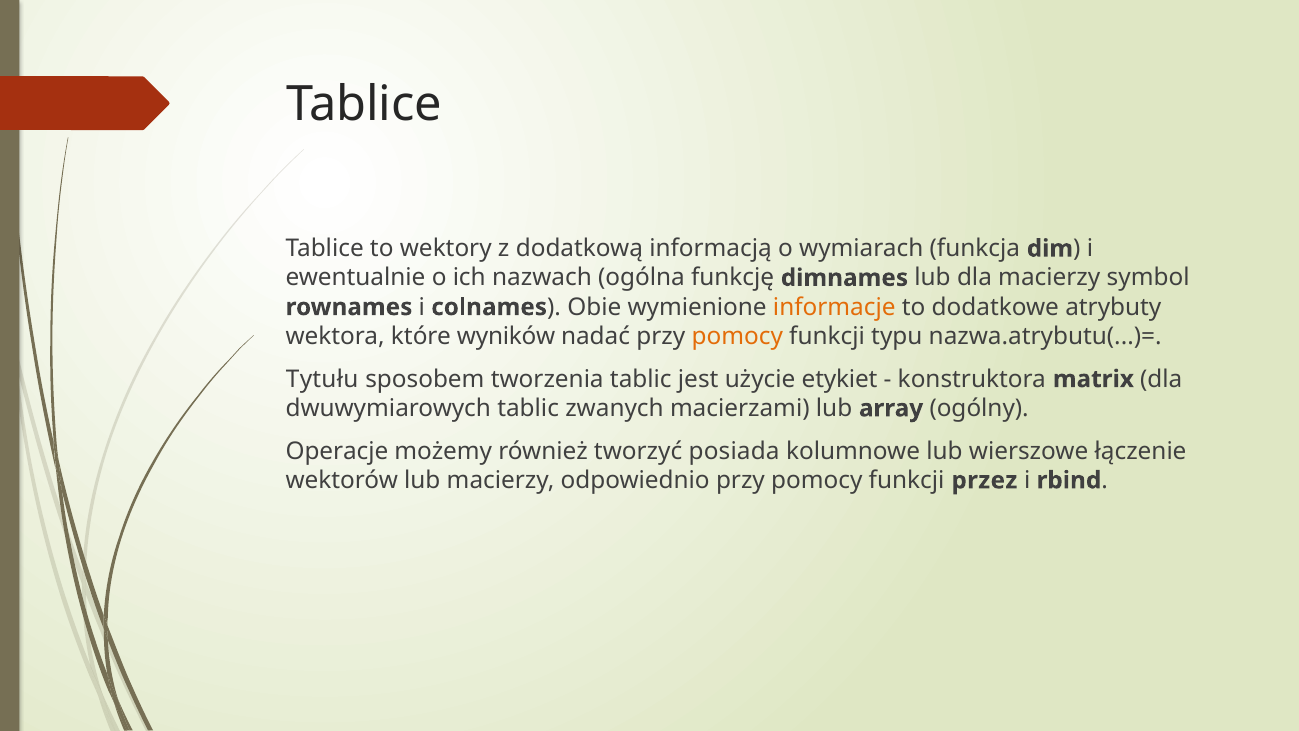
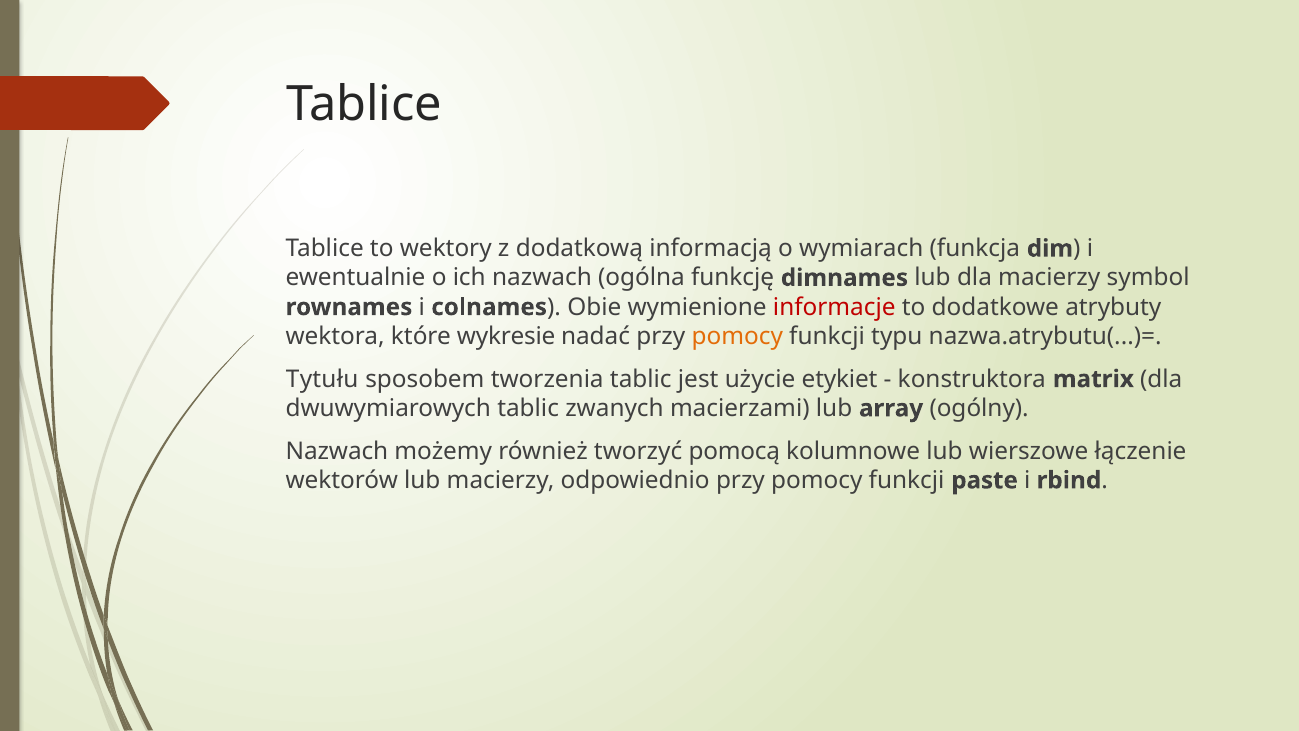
informacje colour: orange -> red
wyników: wyników -> wykresie
Operacje at (337, 451): Operacje -> Nazwach
posiada: posiada -> pomocą
przez: przez -> paste
